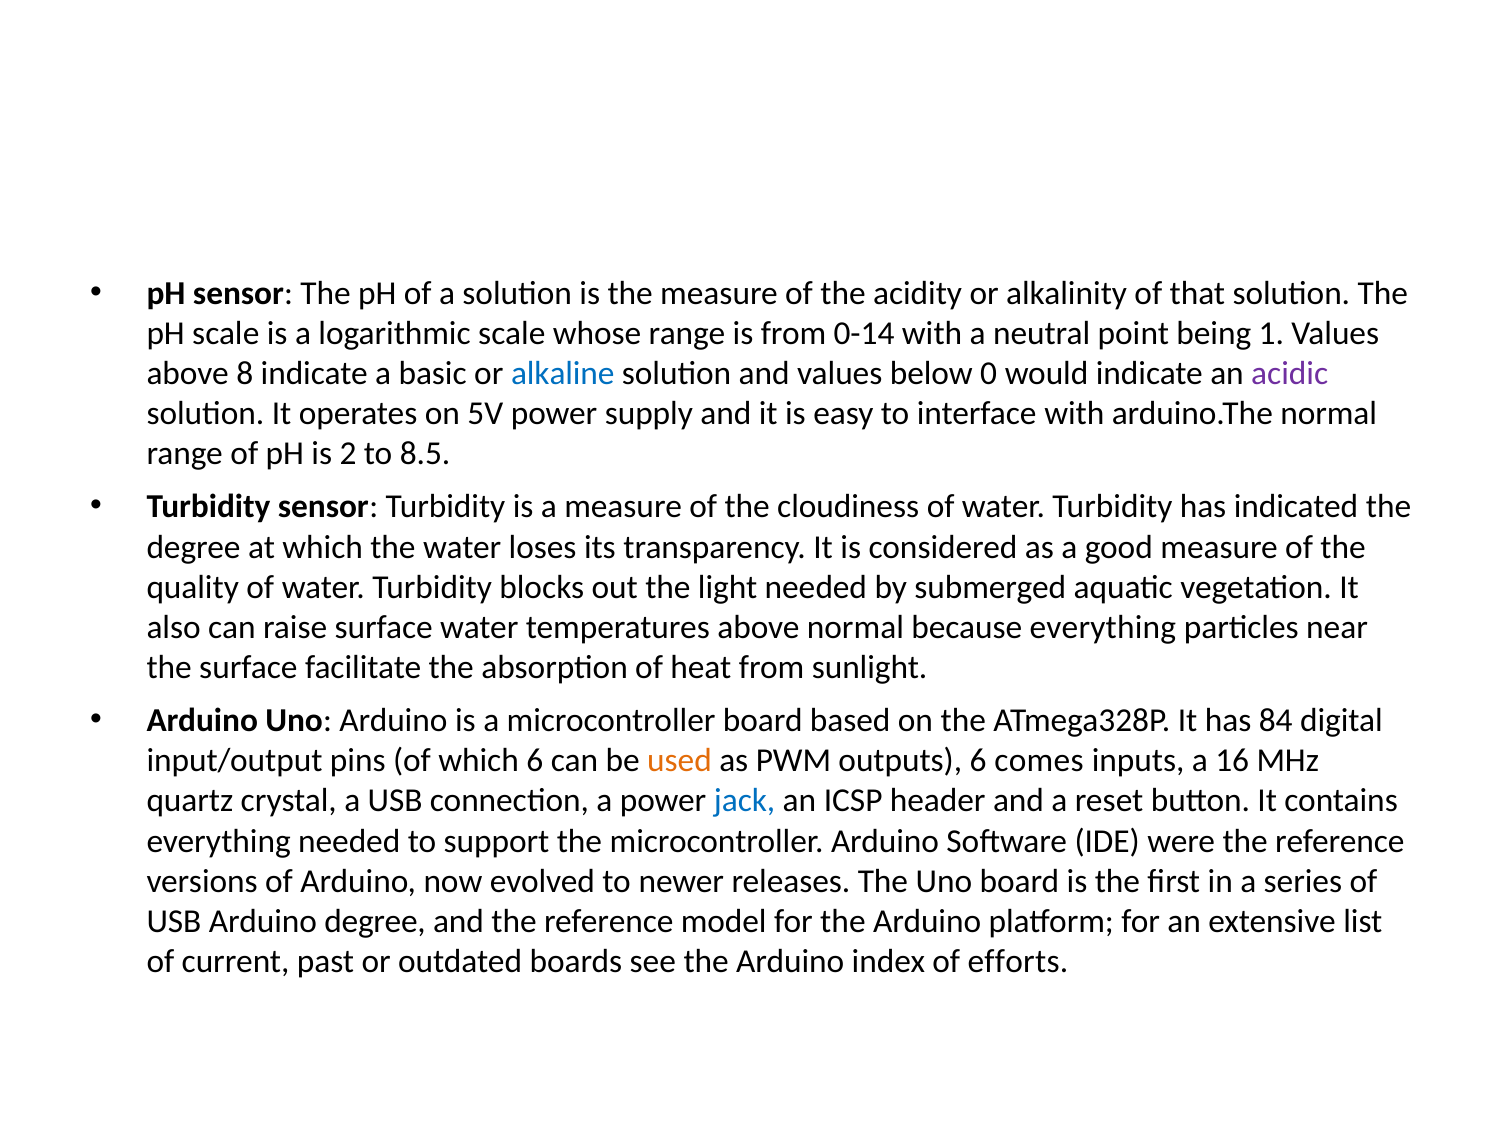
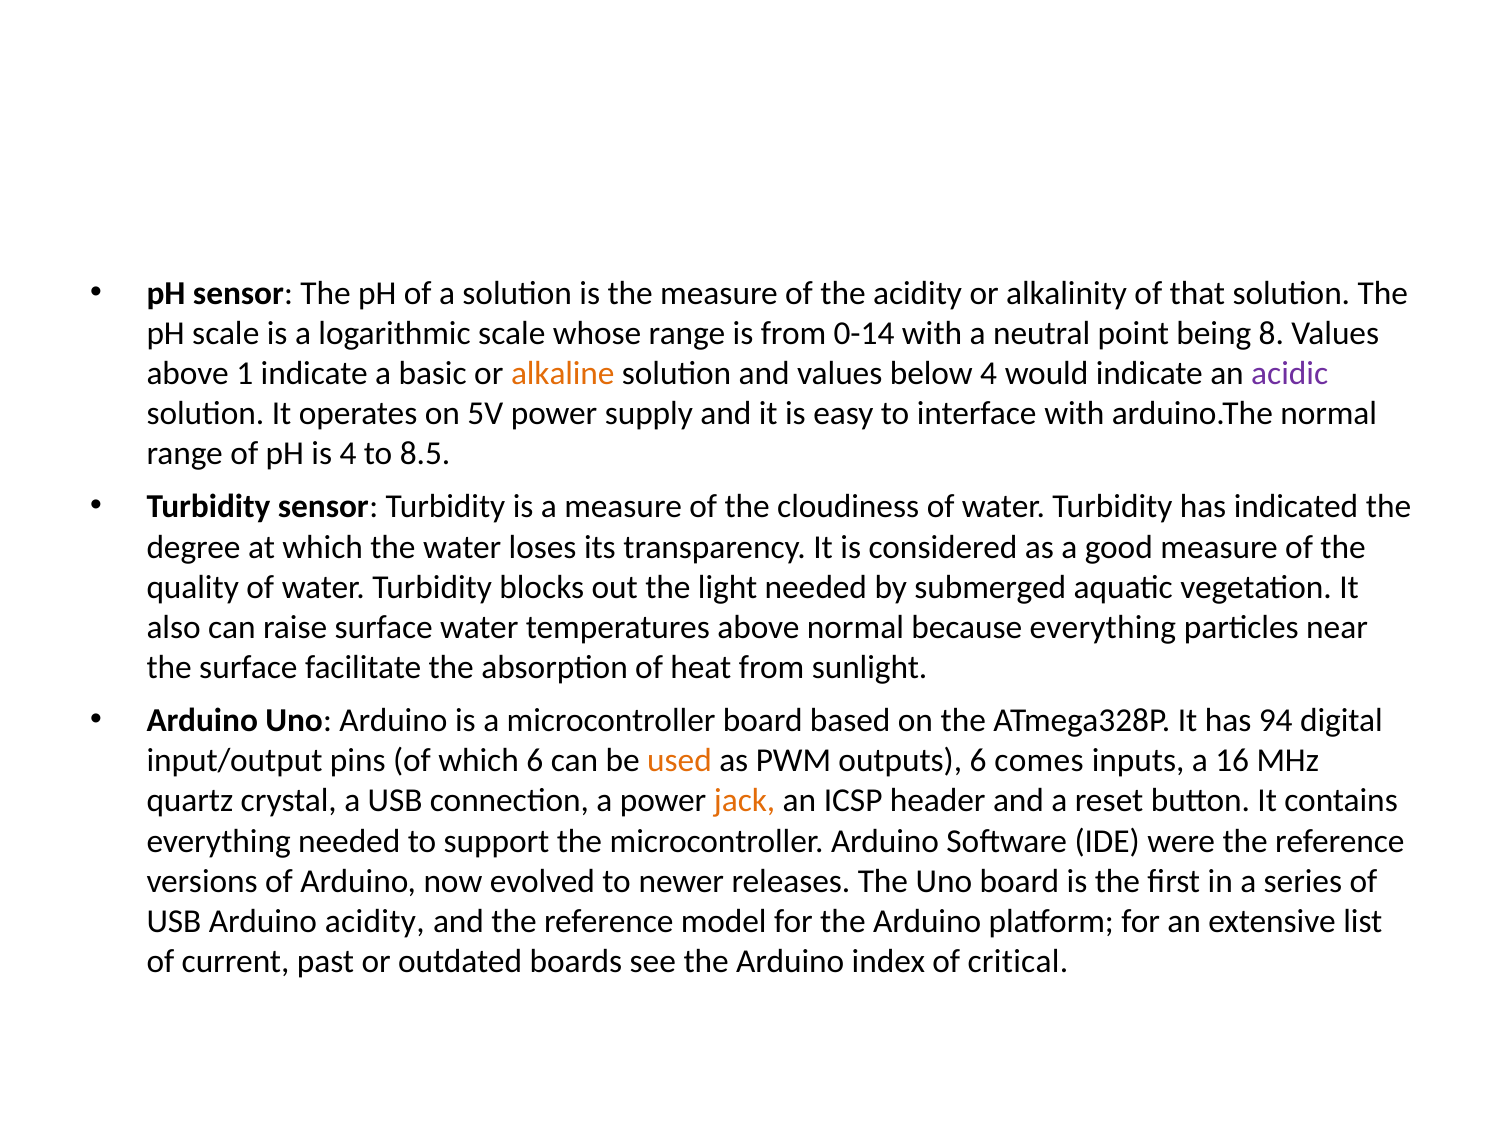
1: 1 -> 8
8: 8 -> 1
alkaline colour: blue -> orange
below 0: 0 -> 4
is 2: 2 -> 4
84: 84 -> 94
jack colour: blue -> orange
Arduino degree: degree -> acidity
efforts: efforts -> critical
